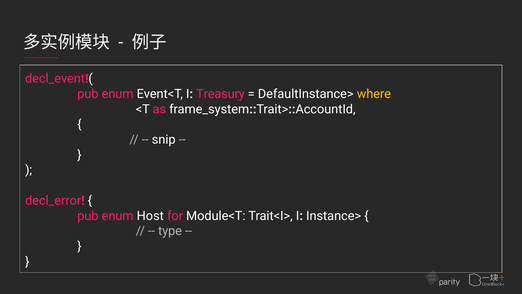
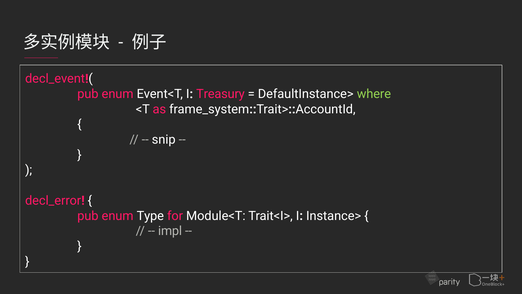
where colour: yellow -> light green
Host: Host -> Type
type: type -> impl
